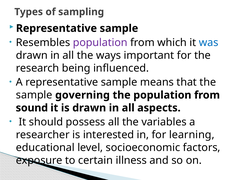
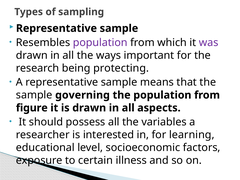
was colour: blue -> purple
influenced: influenced -> protecting
sound: sound -> figure
